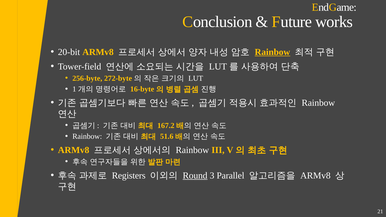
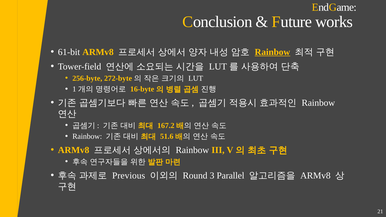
20-bit: 20-bit -> 61-bit
Registers: Registers -> Previous
Round underline: present -> none
